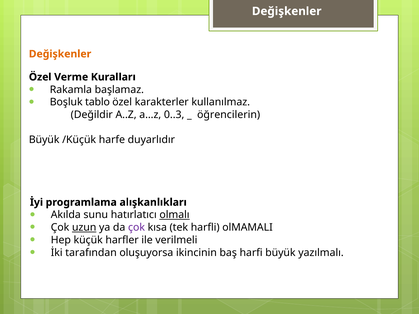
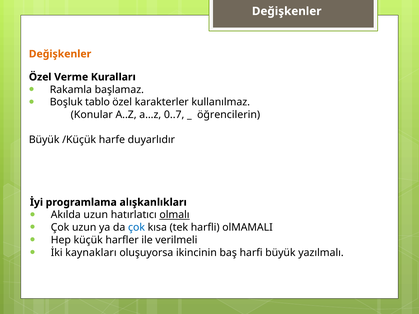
Değildir: Değildir -> Konular
0..3: 0..3 -> 0..7
Akılda sunu: sunu -> uzun
uzun at (84, 228) underline: present -> none
çok at (137, 228) colour: purple -> blue
tarafından: tarafından -> kaynakları
